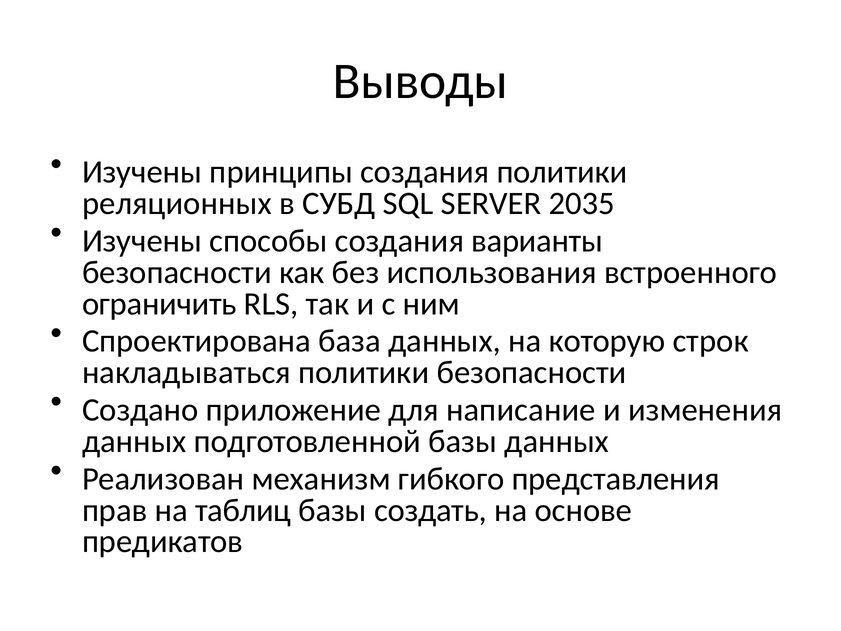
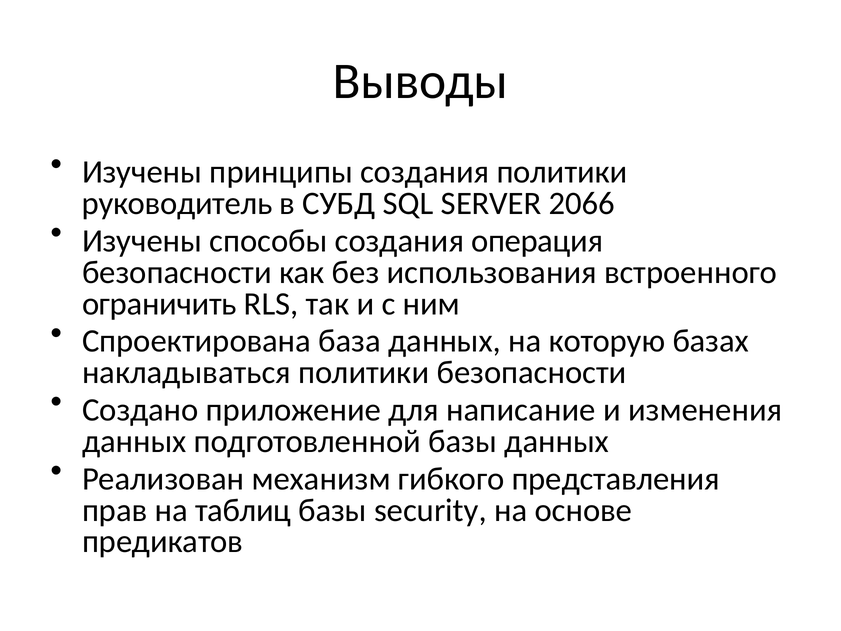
реляционных: реляционных -> руководитель
2035: 2035 -> 2066
варианты: варианты -> операция
строк: строк -> базах
создать: создать -> security
